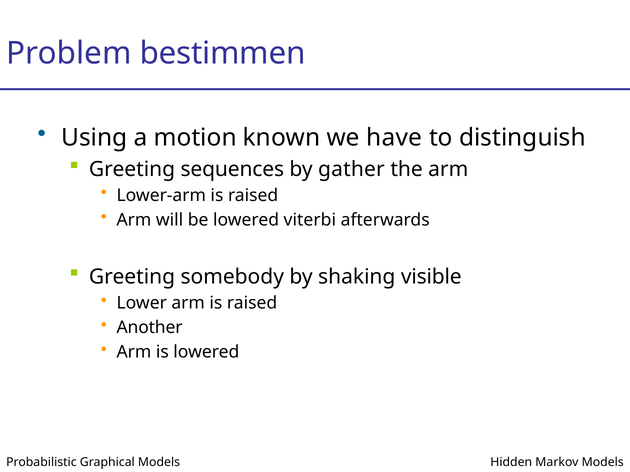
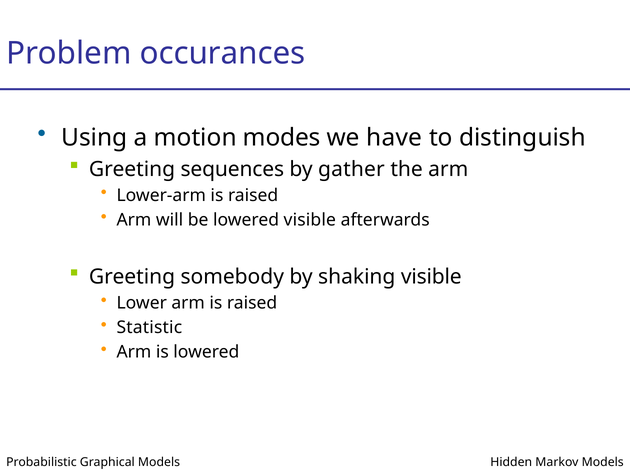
bestimmen: bestimmen -> occurances
known: known -> modes
lowered viterbi: viterbi -> visible
Another: Another -> Statistic
